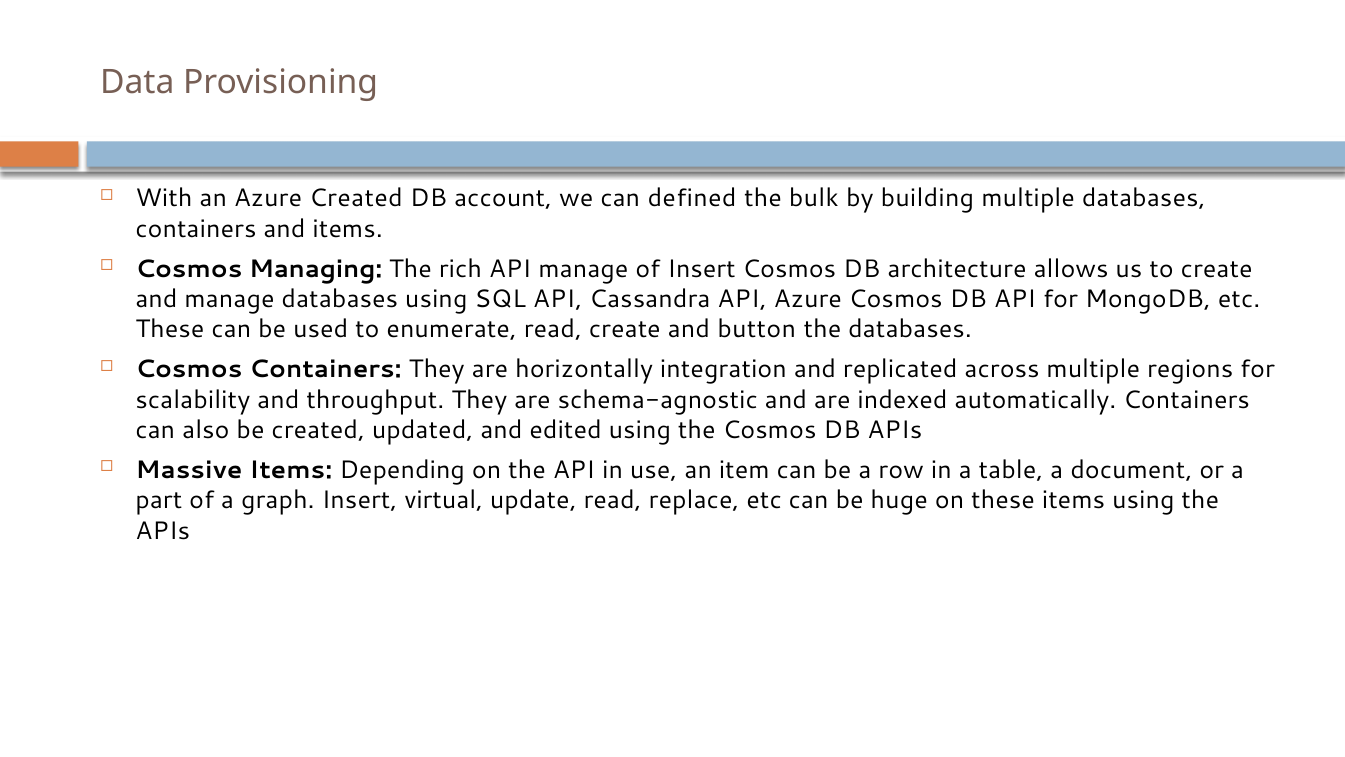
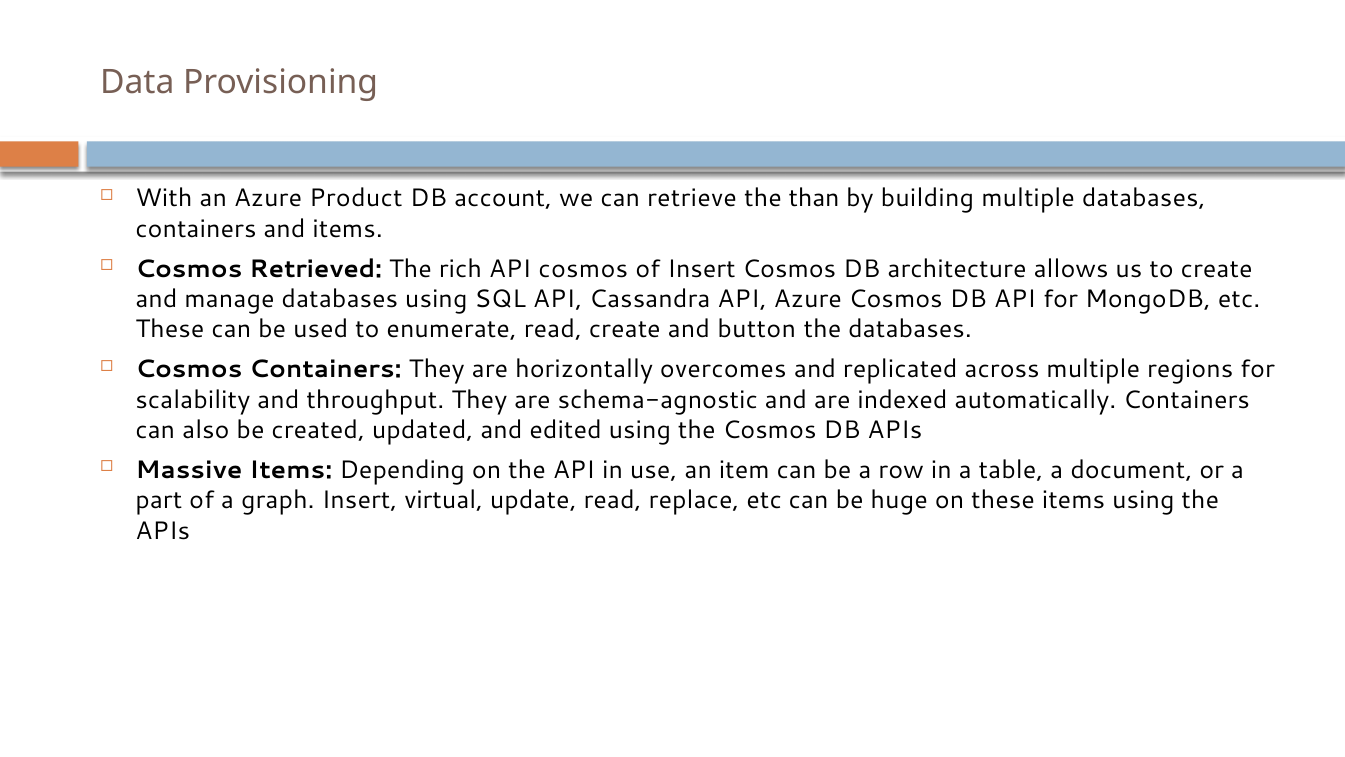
Azure Created: Created -> Product
defined: defined -> retrieve
bulk: bulk -> than
Managing: Managing -> Retrieved
API manage: manage -> cosmos
integration: integration -> overcomes
